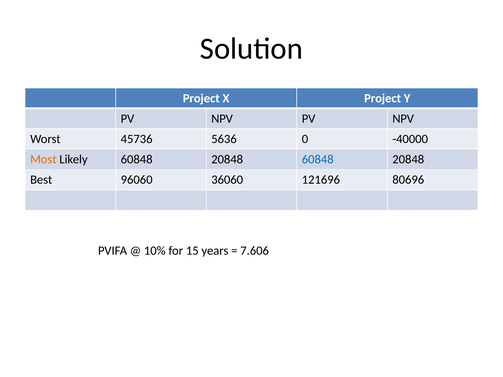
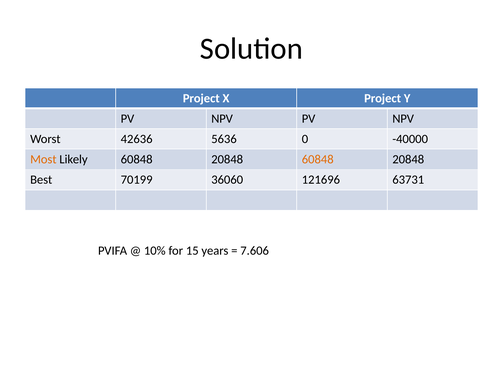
45736: 45736 -> 42636
60848 at (318, 160) colour: blue -> orange
96060: 96060 -> 70199
80696: 80696 -> 63731
